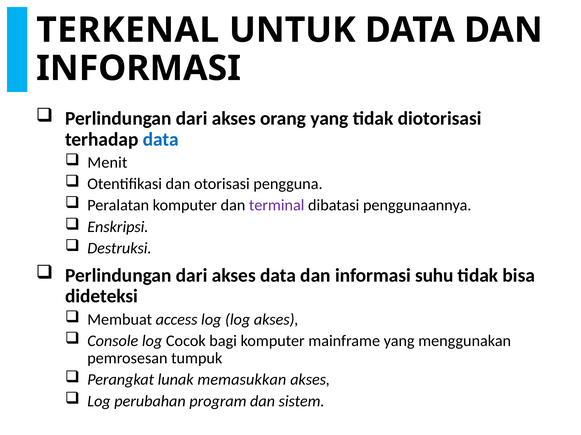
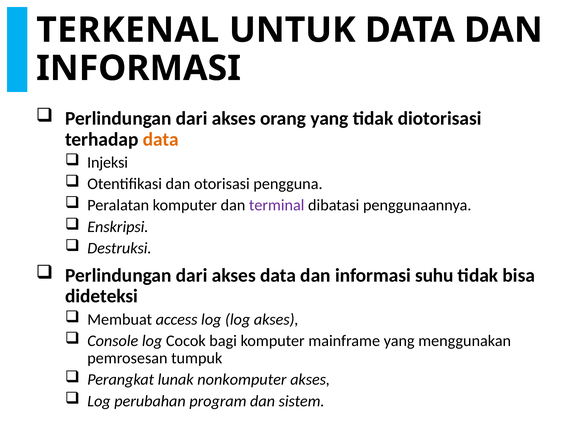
data at (161, 140) colour: blue -> orange
Menit: Menit -> Injeksi
memasukkan: memasukkan -> nonkomputer
